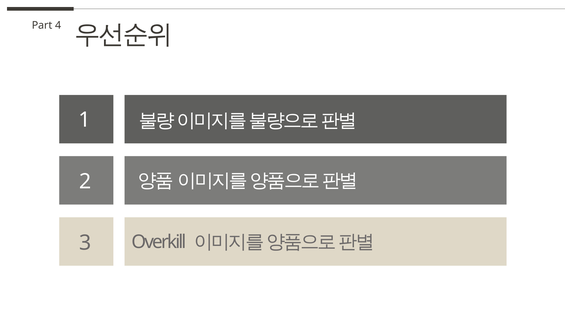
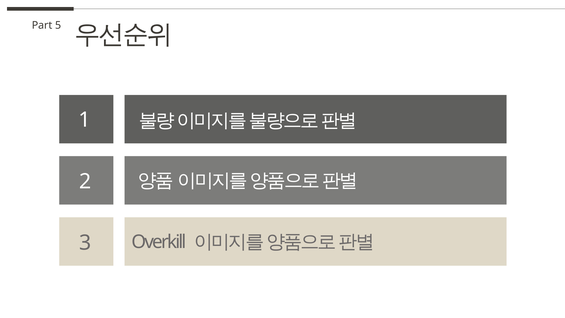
4: 4 -> 5
